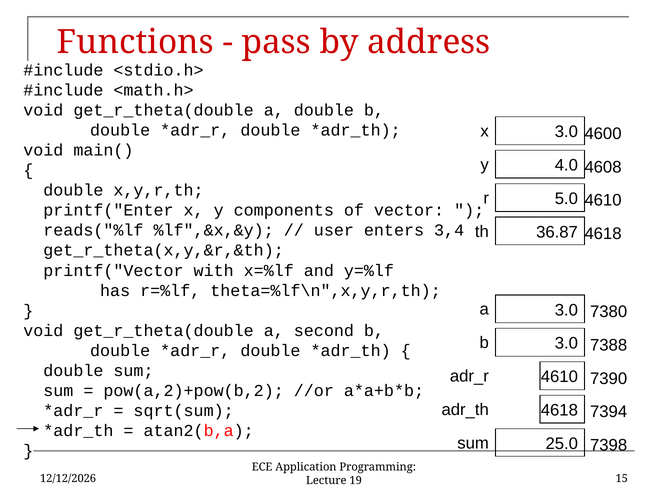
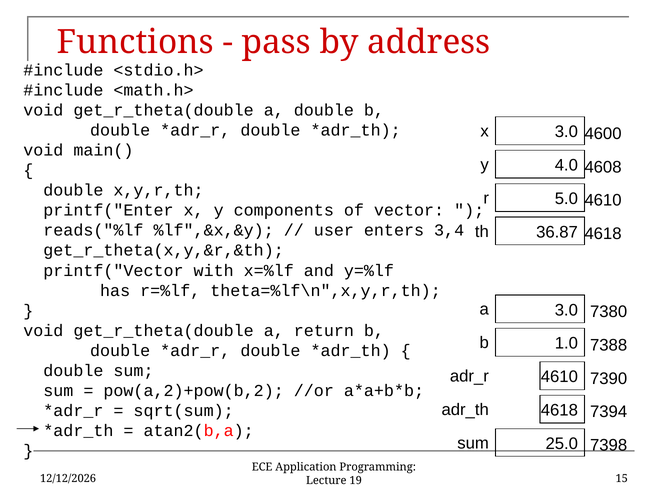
second: second -> return
b 3.0: 3.0 -> 1.0
